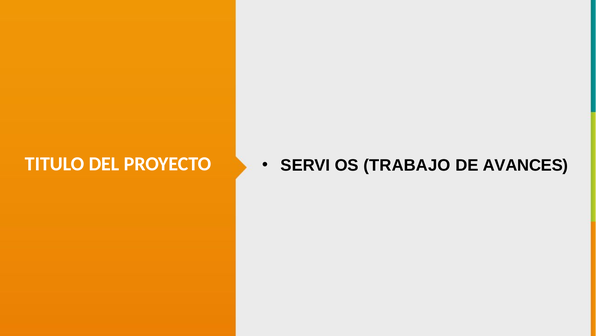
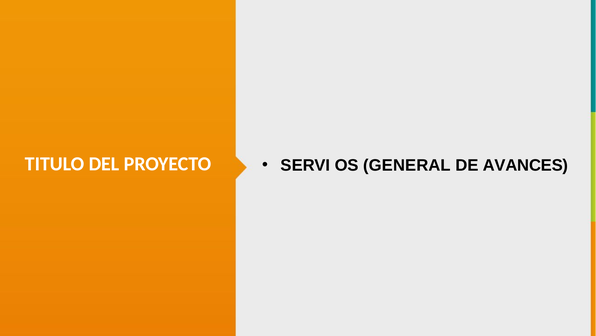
TRABAJO: TRABAJO -> GENERAL
